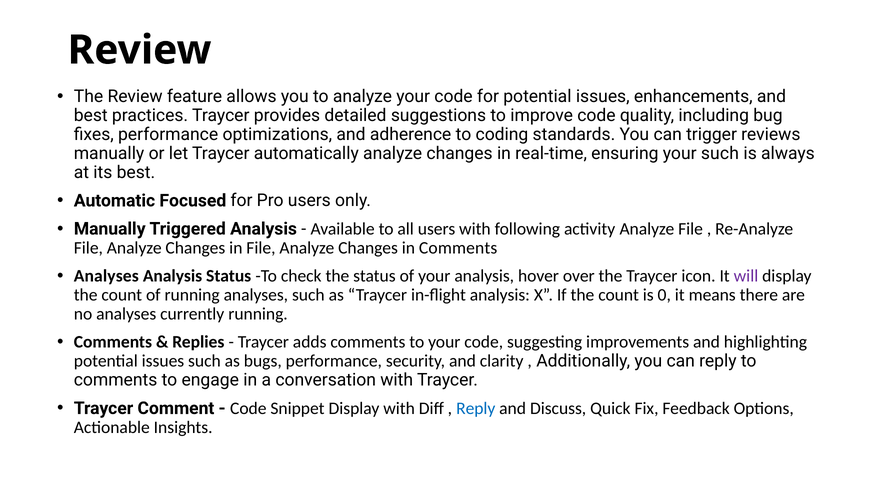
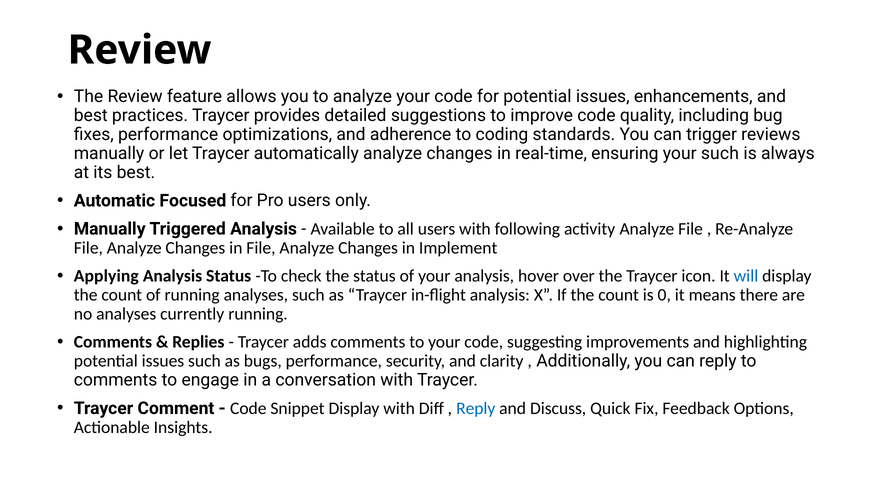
in Comments: Comments -> Implement
Analyses at (106, 276): Analyses -> Applying
will colour: purple -> blue
